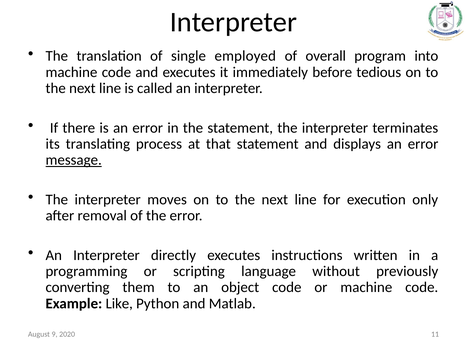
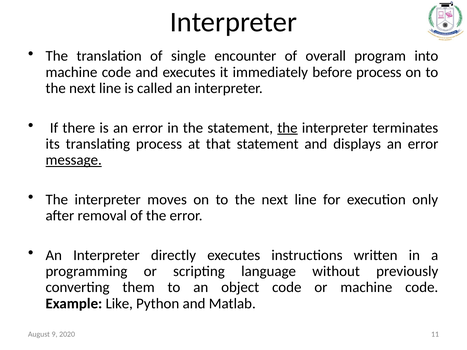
employed: employed -> encounter
before tedious: tedious -> process
the at (287, 128) underline: none -> present
